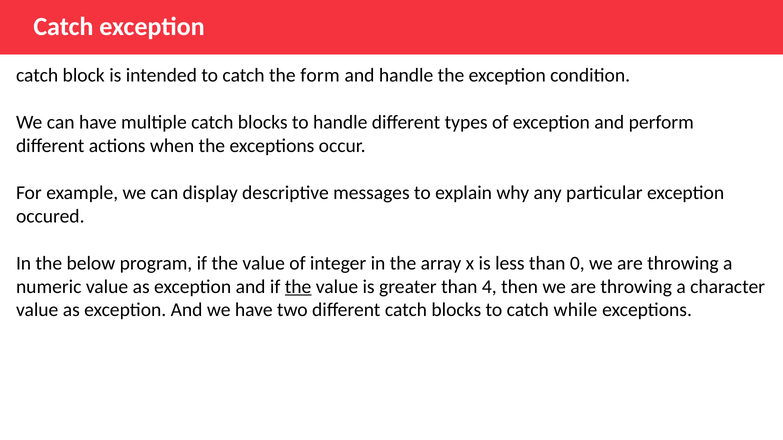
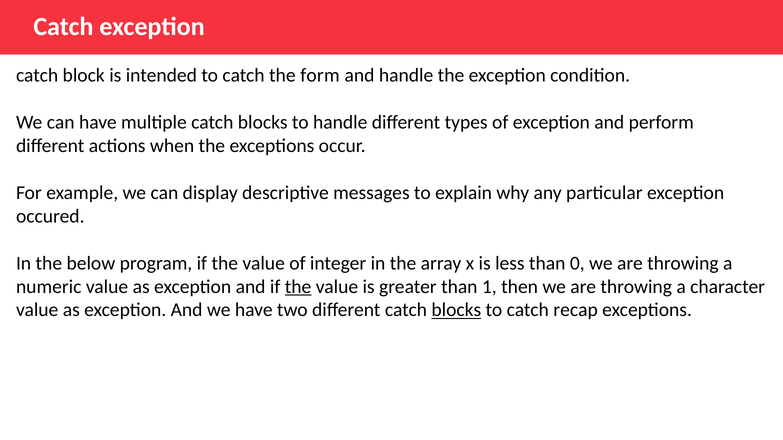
4: 4 -> 1
blocks at (456, 310) underline: none -> present
while: while -> recap
